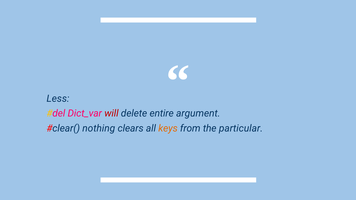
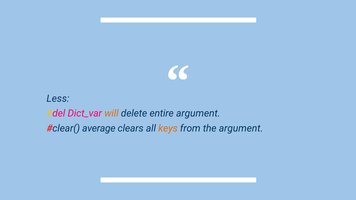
will colour: red -> orange
nothing: nothing -> average
the particular: particular -> argument
